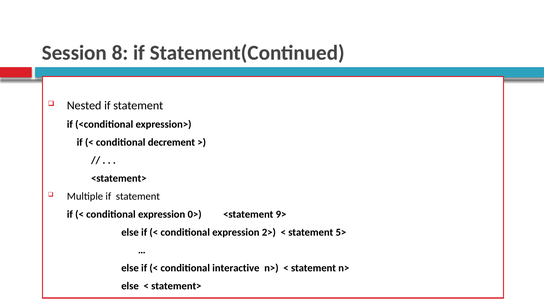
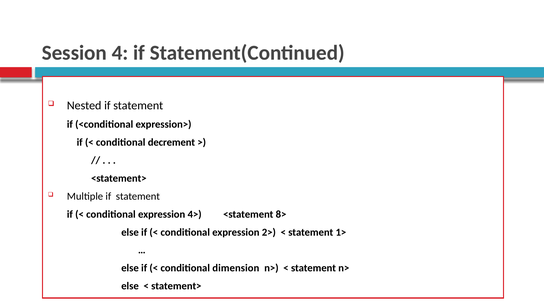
8: 8 -> 4
0>: 0> -> 4>
9>: 9> -> 8>
5>: 5> -> 1>
interactive: interactive -> dimension
